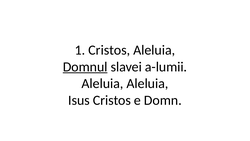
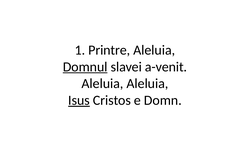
1 Cristos: Cristos -> Printre
a-lumii: a-lumii -> a-venit
Isus underline: none -> present
